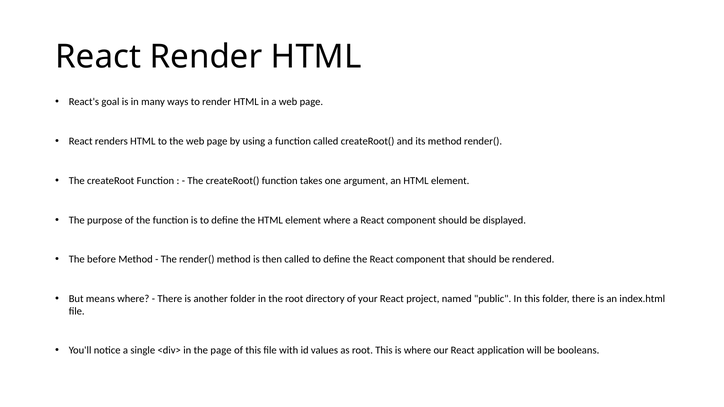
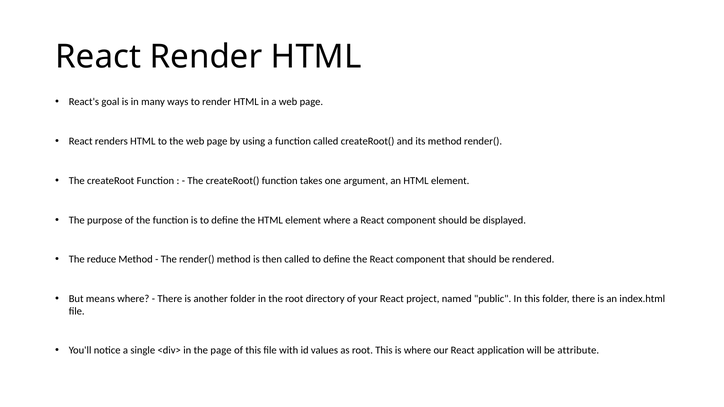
before: before -> reduce
booleans: booleans -> attribute
